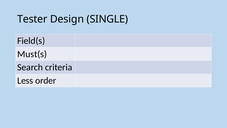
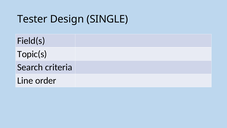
Must(s: Must(s -> Topic(s
Less: Less -> Line
